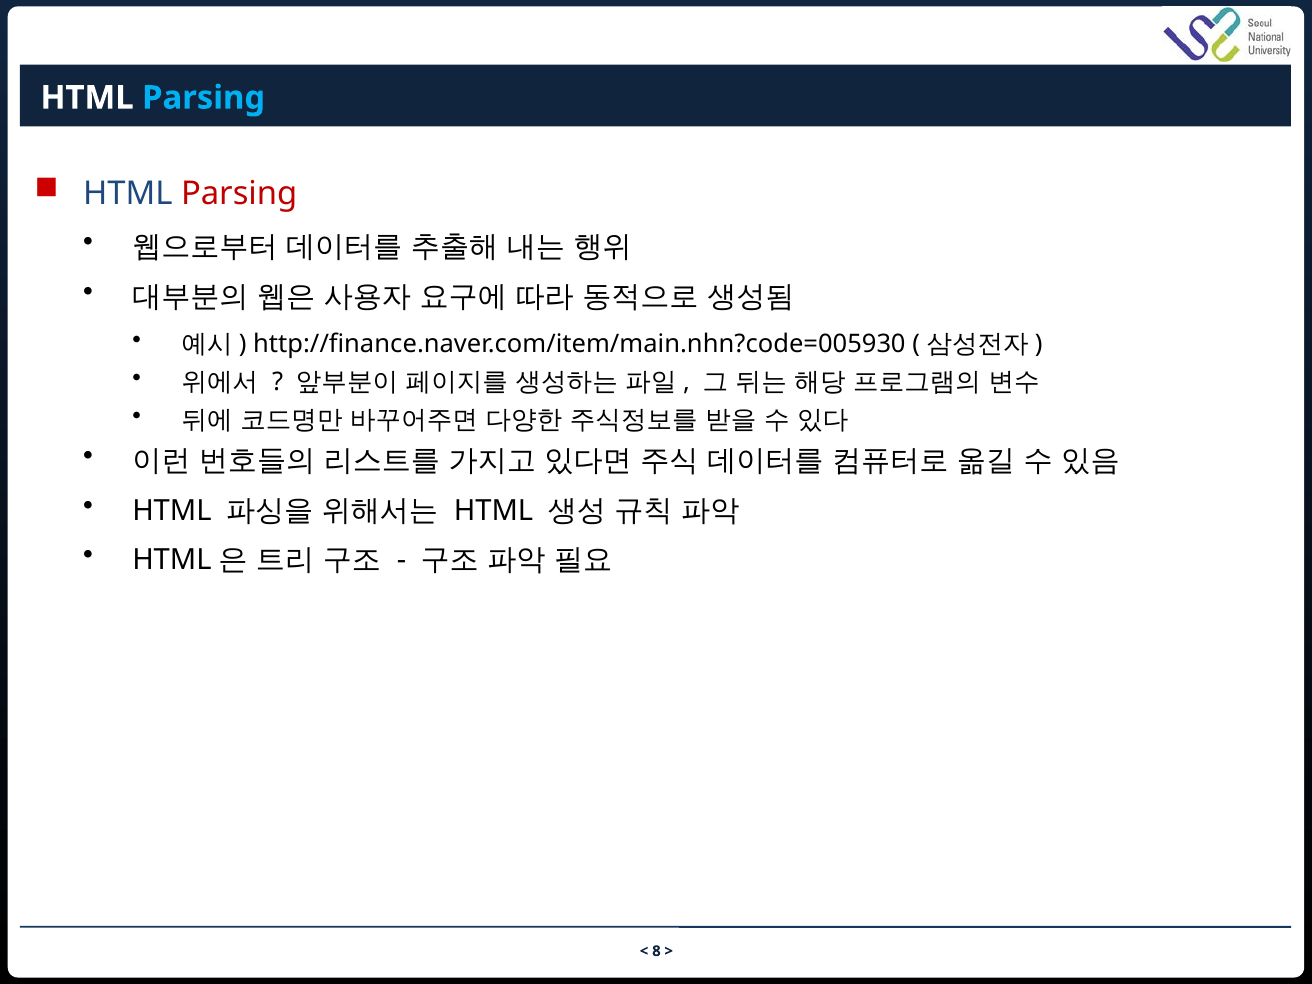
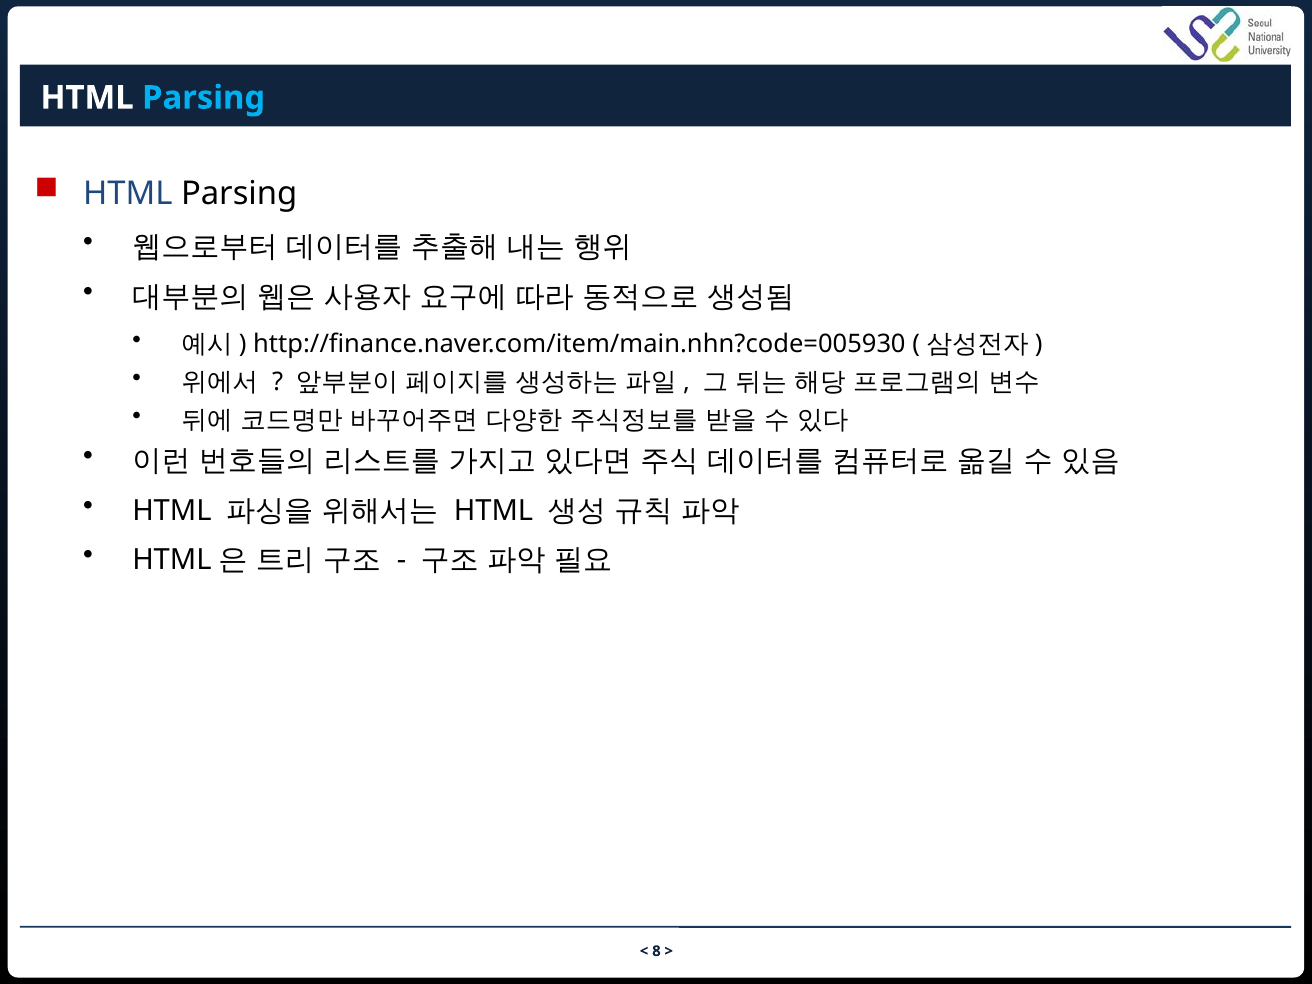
Parsing at (239, 194) colour: red -> black
